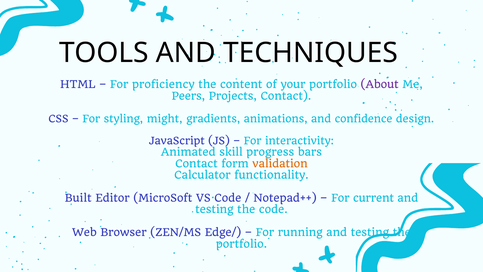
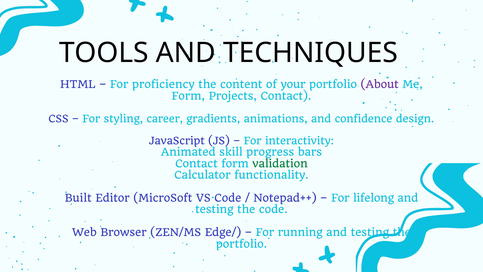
Peers at (188, 96): Peers -> Form
might: might -> career
validation colour: orange -> green
current: current -> lifelong
